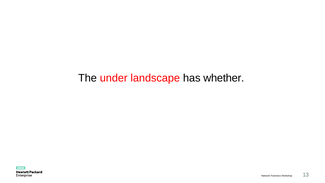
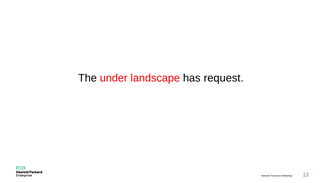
whether: whether -> request
